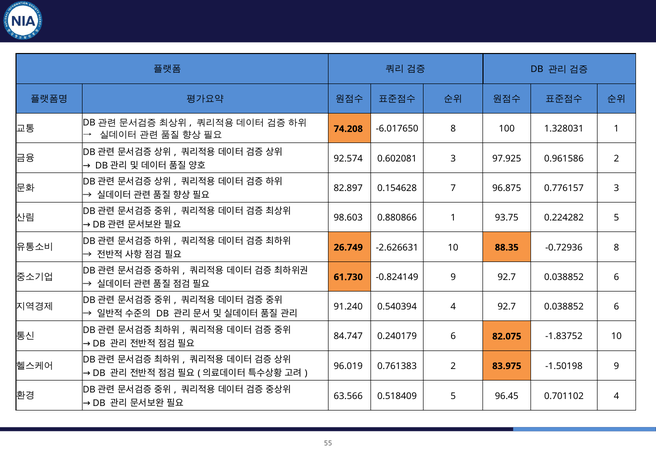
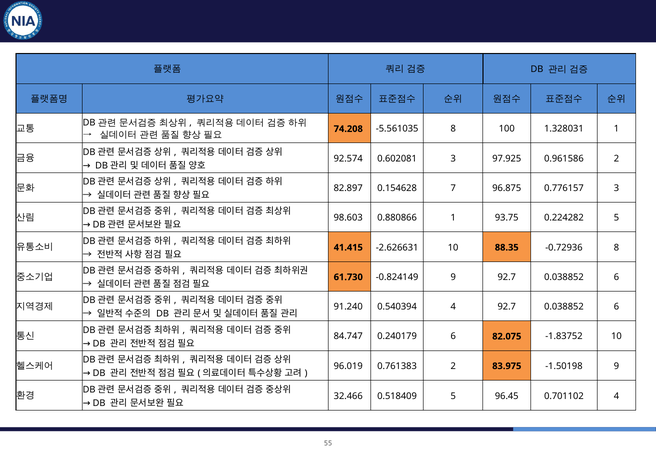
-6.017650: -6.017650 -> -5.561035
26.749: 26.749 -> 41.415
63.566: 63.566 -> 32.466
